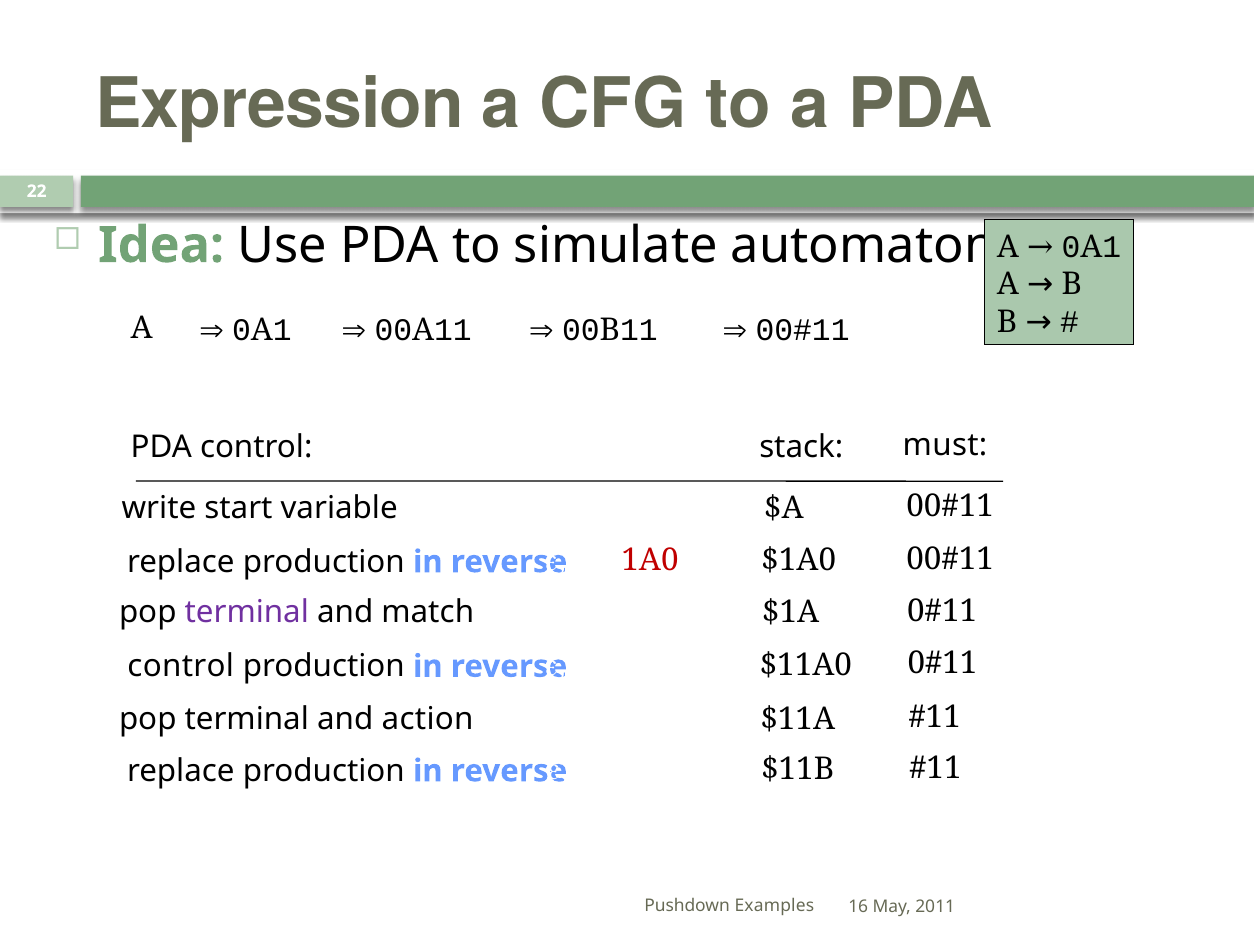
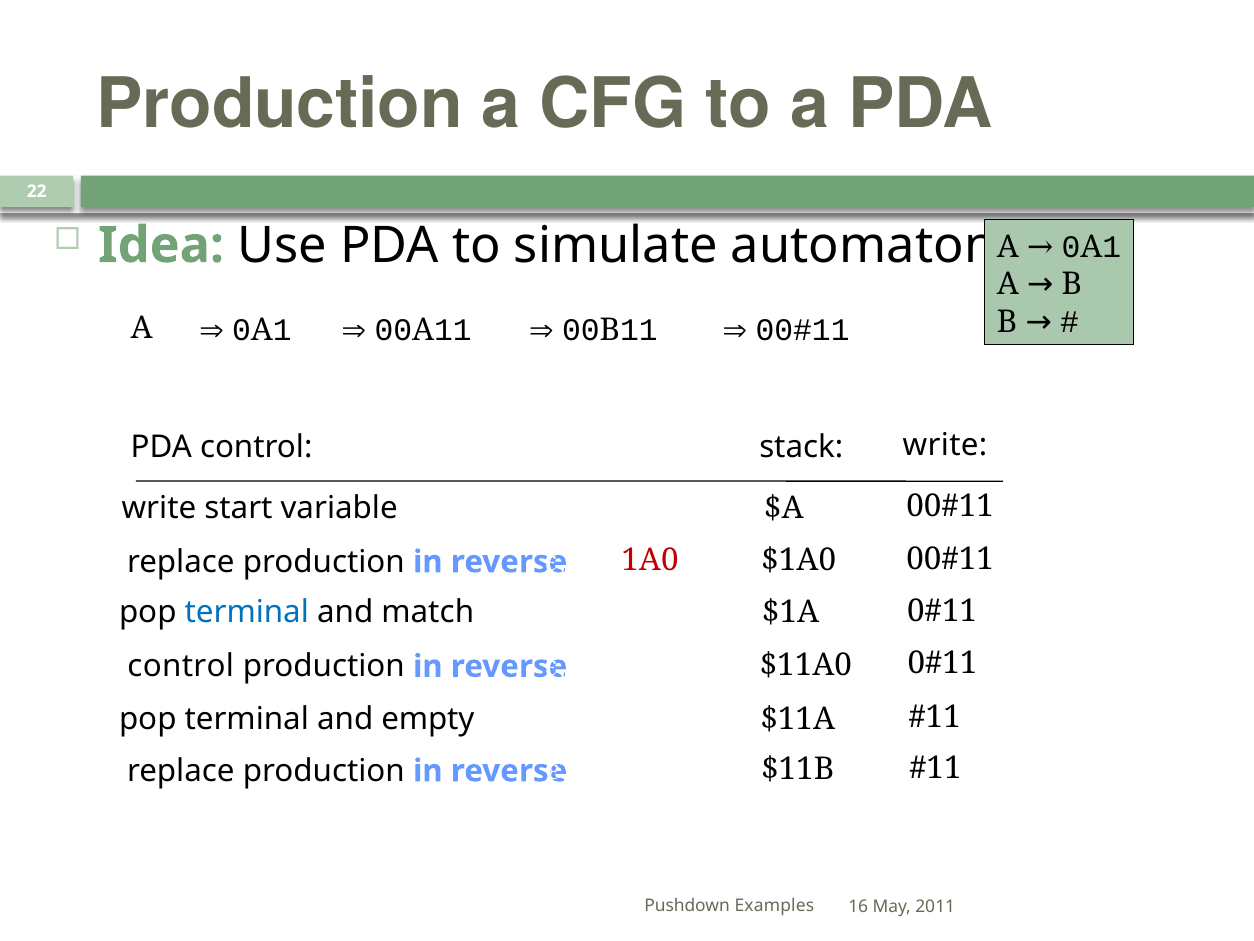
Expression at (280, 104): Expression -> Production
stack must: must -> write
terminal at (247, 612) colour: purple -> blue
action: action -> empty
